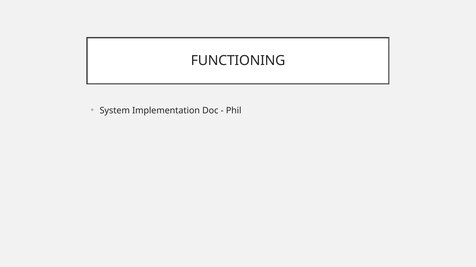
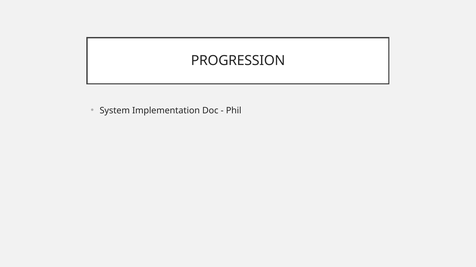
FUNCTIONING: FUNCTIONING -> PROGRESSION
